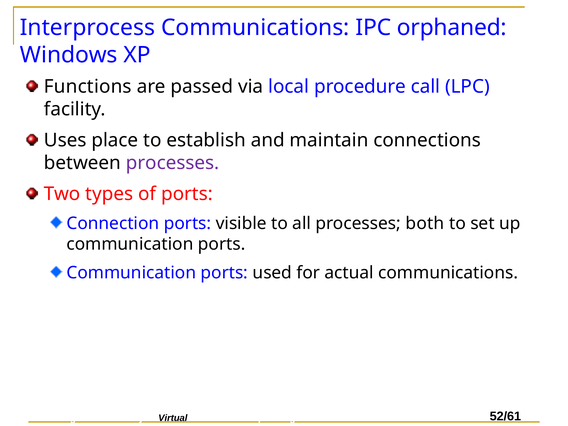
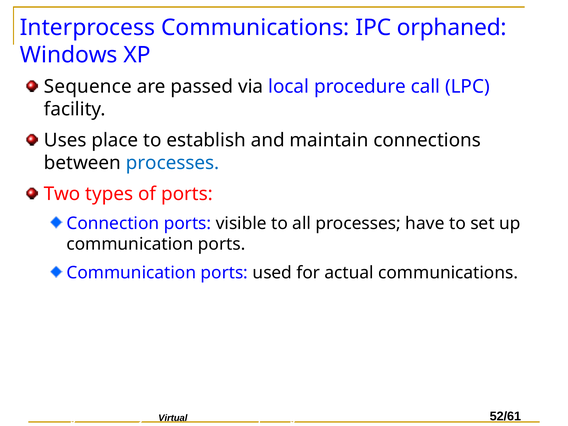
Functions: Functions -> Sequence
processes at (173, 163) colour: purple -> blue
both: both -> have
